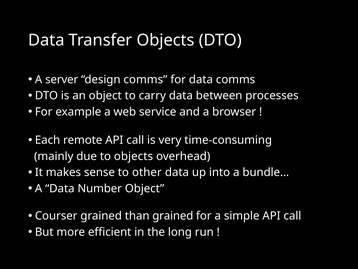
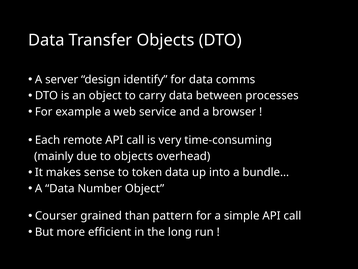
design comms: comms -> identify
other: other -> token
than grained: grained -> pattern
